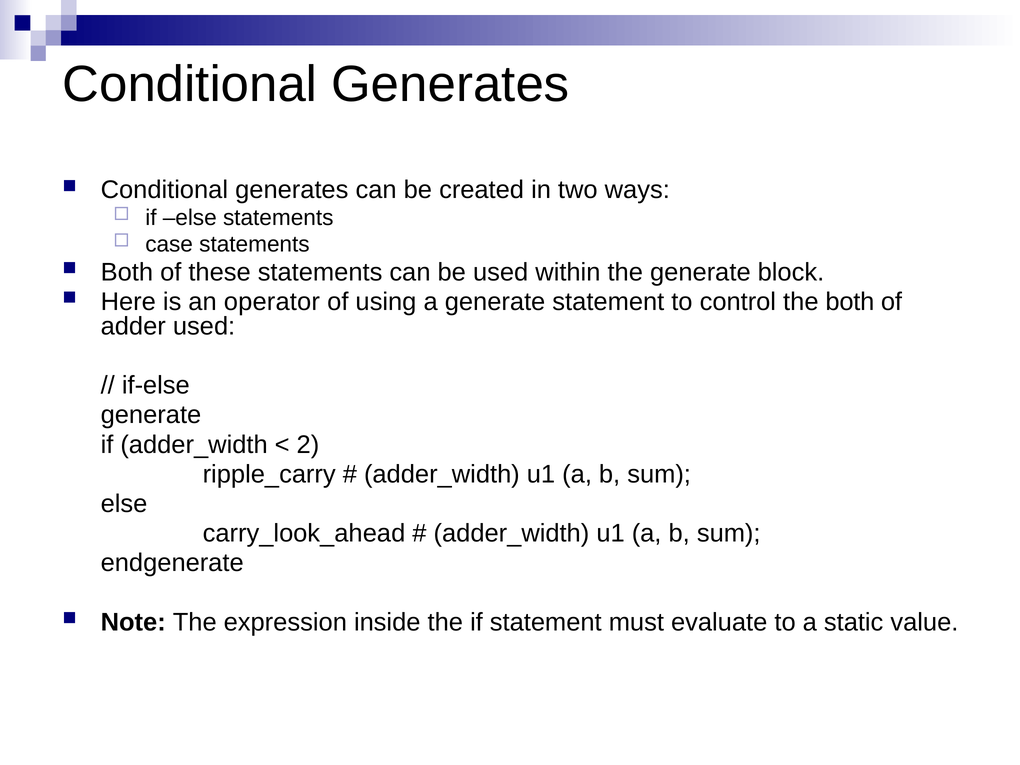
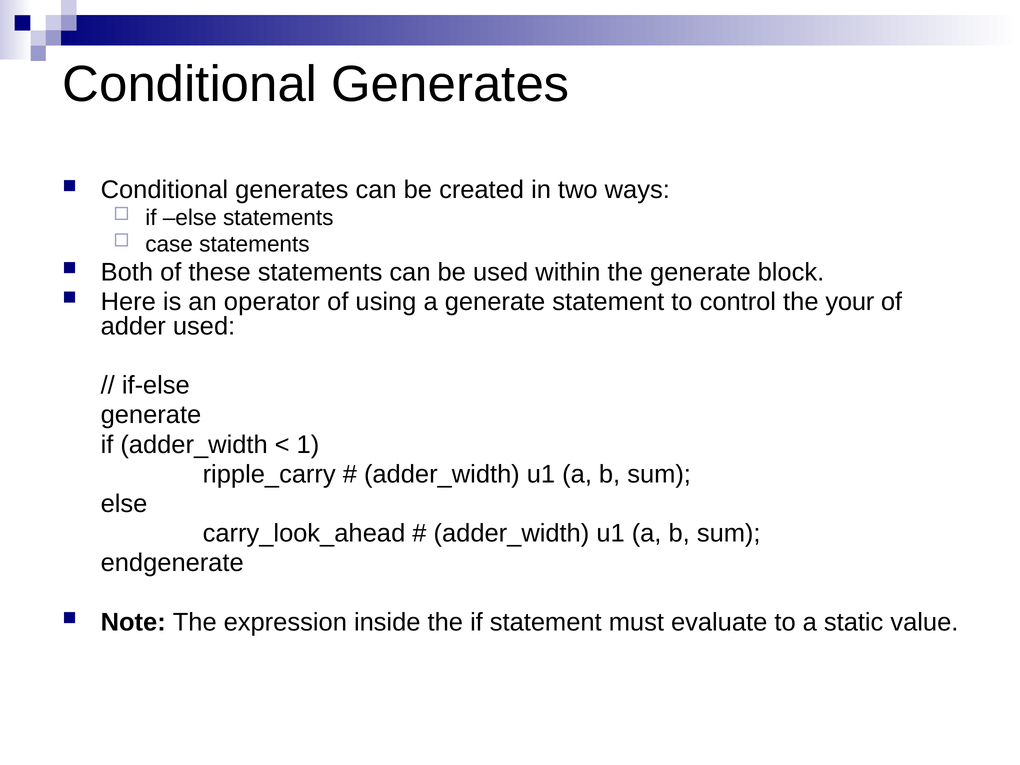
the both: both -> your
2: 2 -> 1
